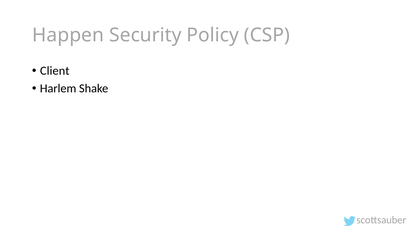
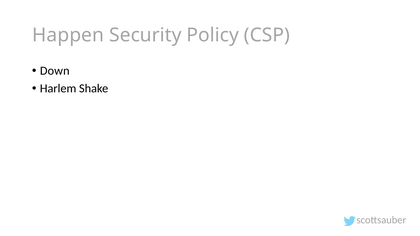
Client: Client -> Down
